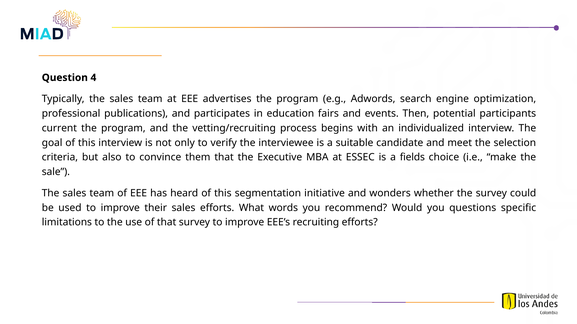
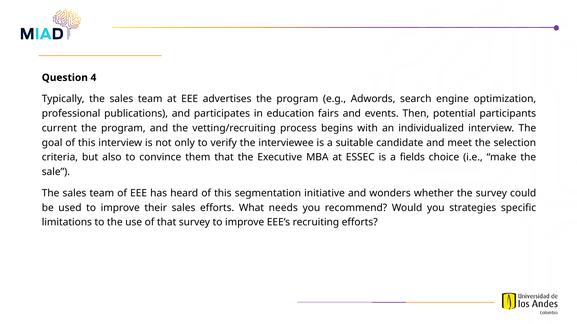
words: words -> needs
questions: questions -> strategies
